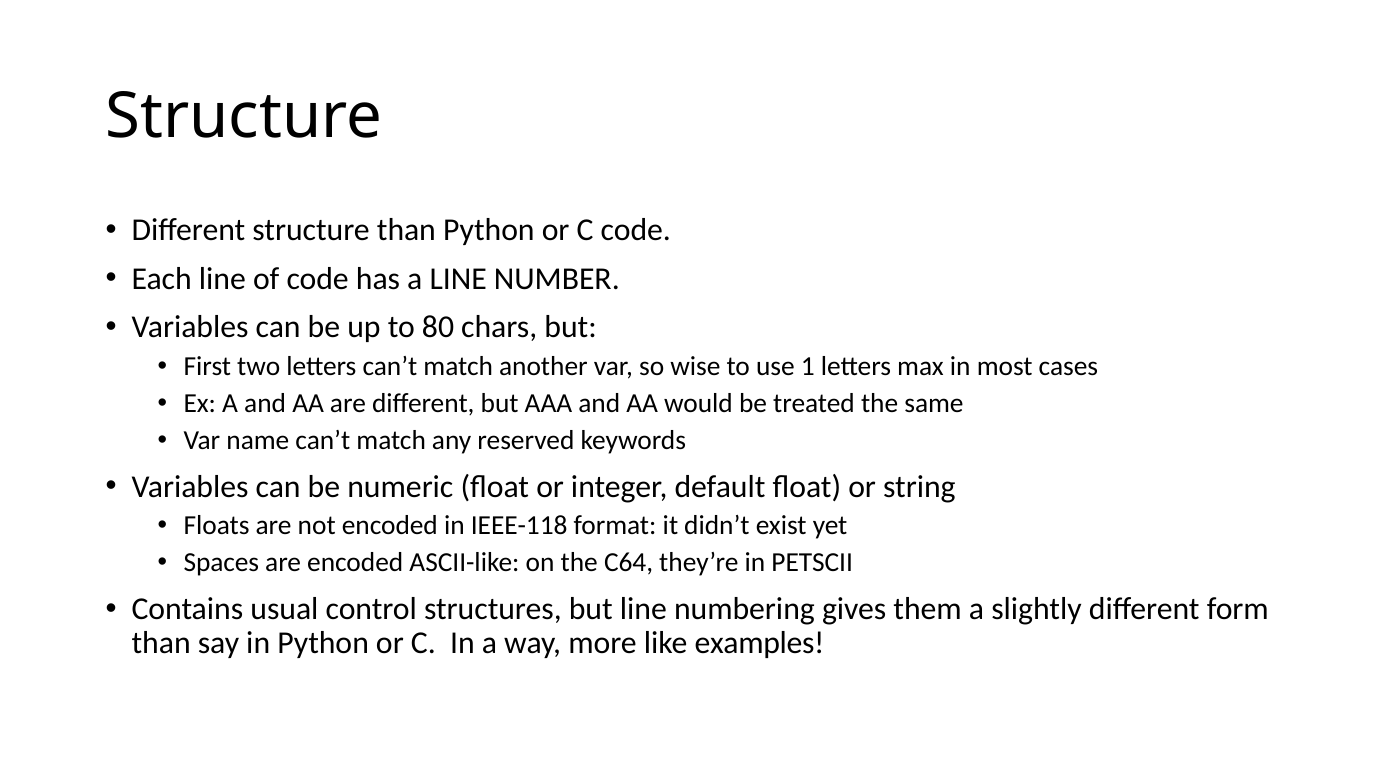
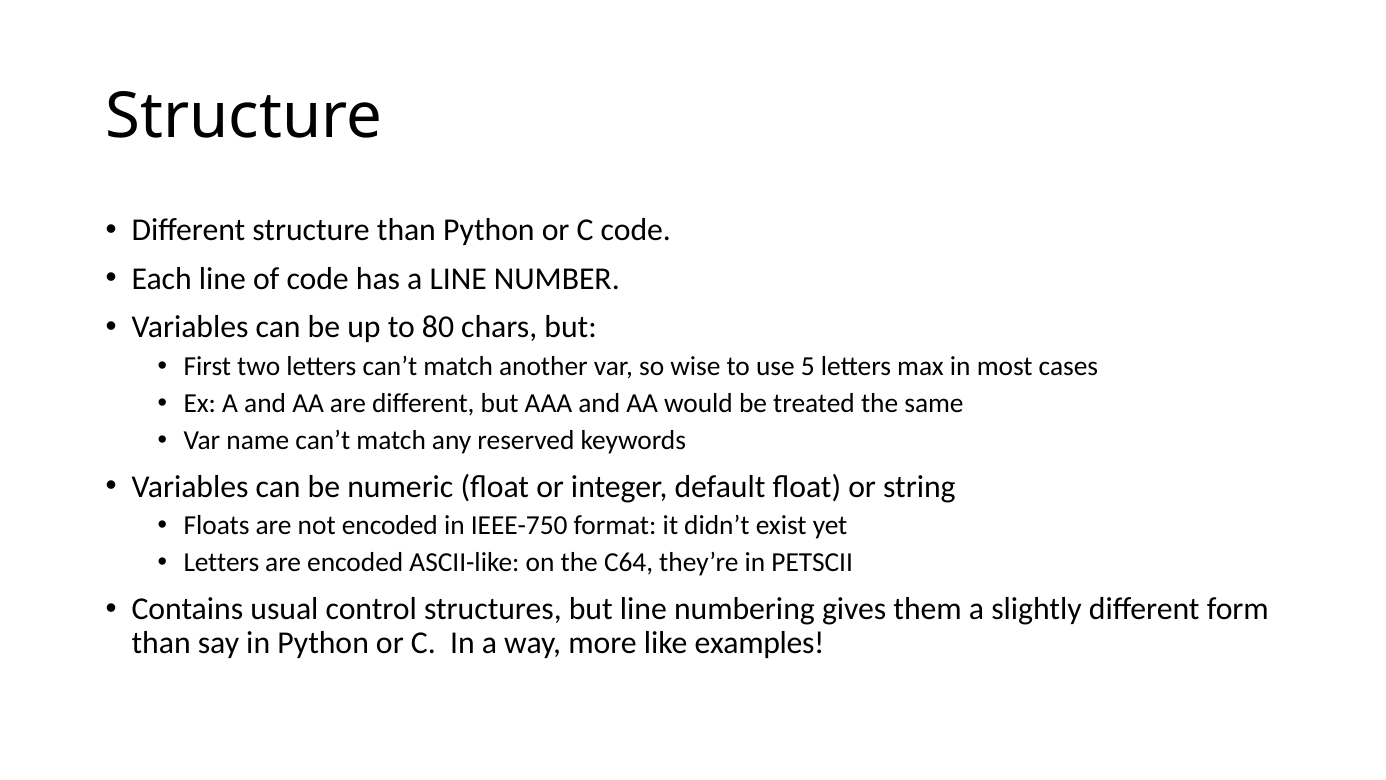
1: 1 -> 5
IEEE-118: IEEE-118 -> IEEE-750
Spaces at (221, 562): Spaces -> Letters
